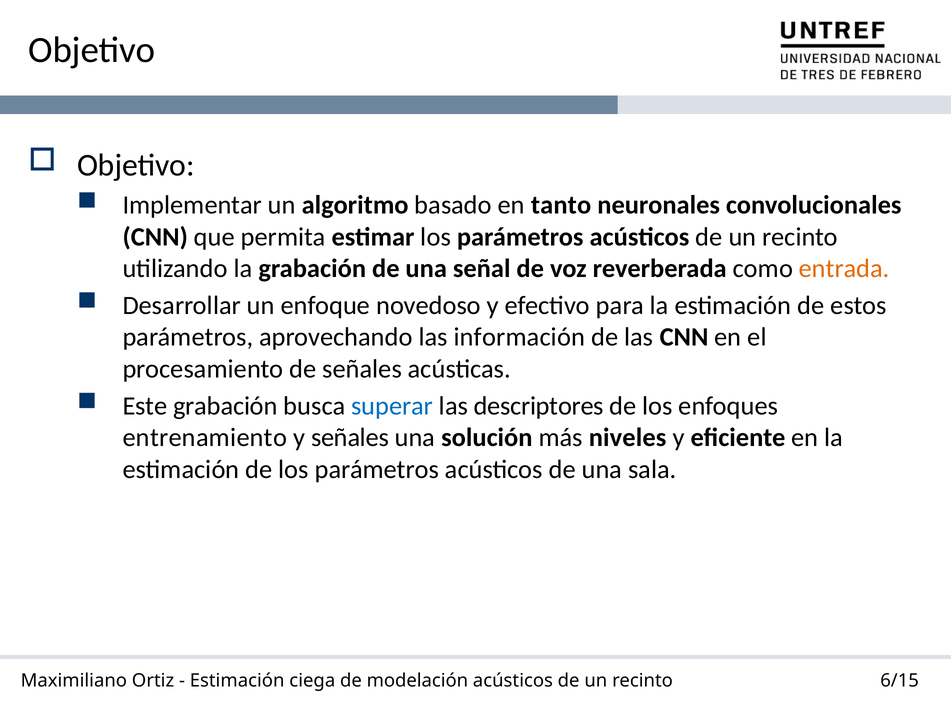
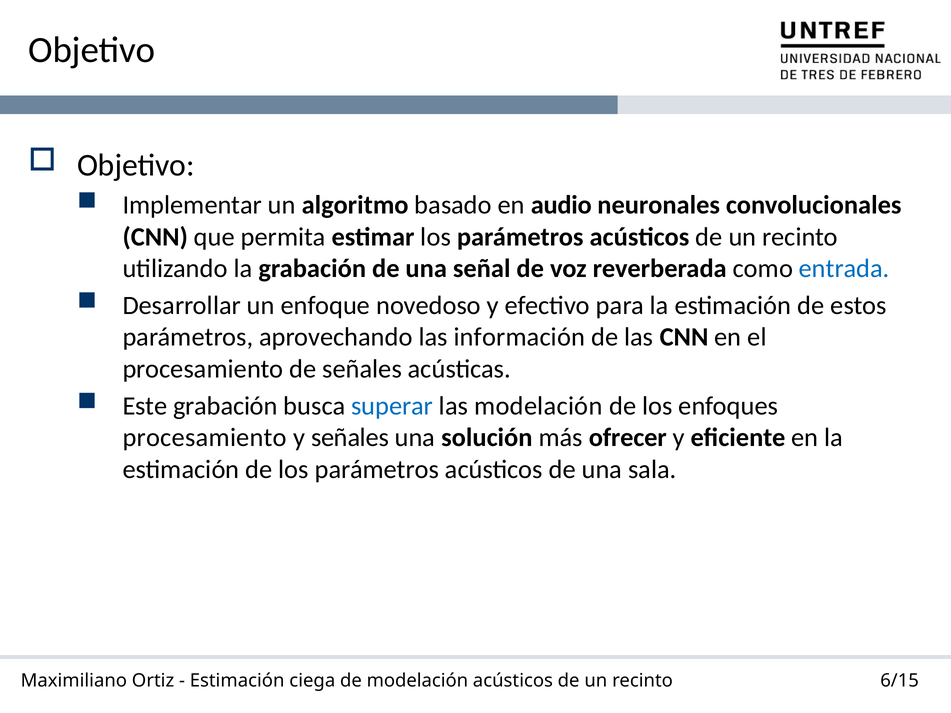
tanto: tanto -> audio
entrada colour: orange -> blue
las descriptores: descriptores -> modelación
entrenamiento at (205, 438): entrenamiento -> procesamiento
niveles: niveles -> ofrecer
